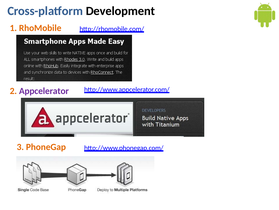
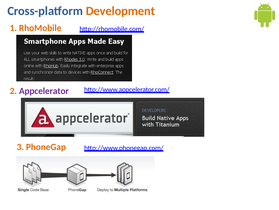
Development colour: black -> orange
